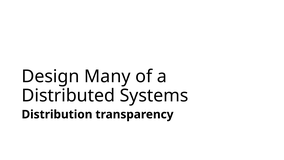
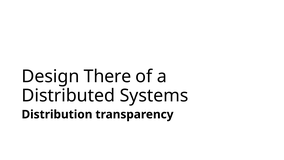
Many: Many -> There
